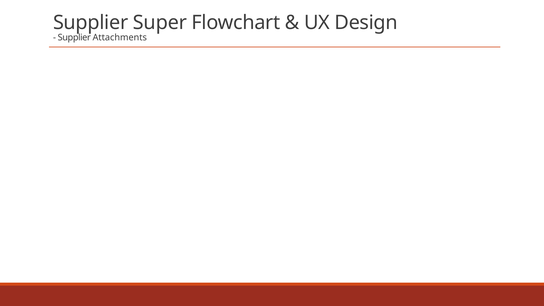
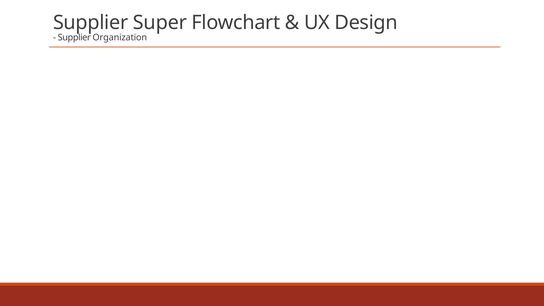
Attachments: Attachments -> Organization
